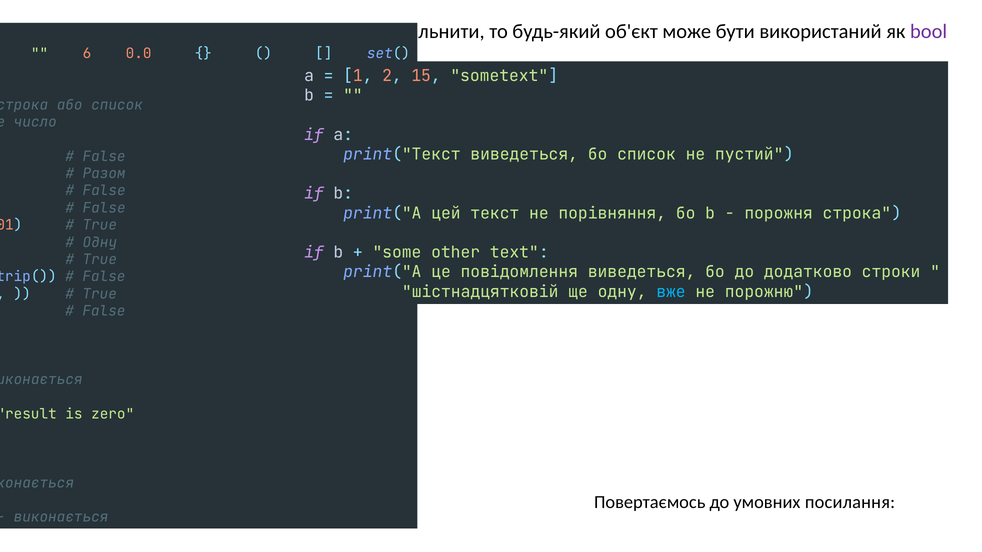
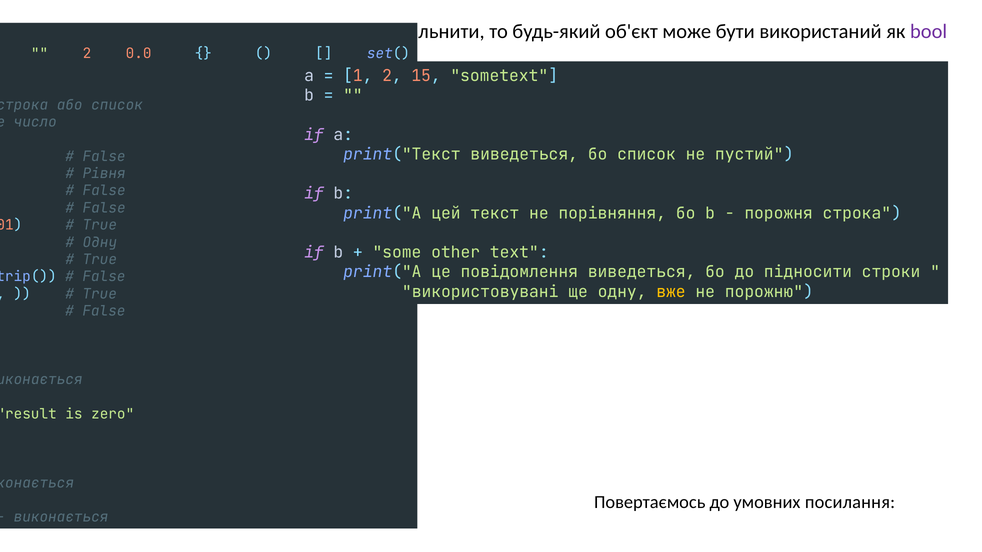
6 at (87, 53): 6 -> 2
Разом: Разом -> Рівня
додатково: додатково -> підносити
шістнадцятковій: шістнадцятковій -> використовувані
вже colour: light blue -> yellow
